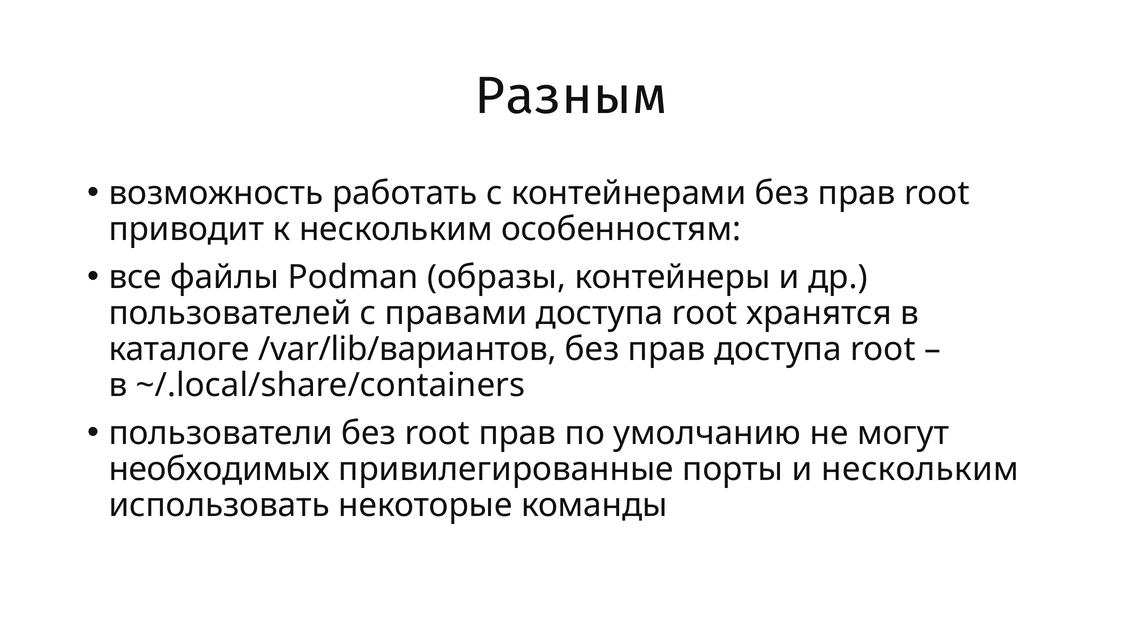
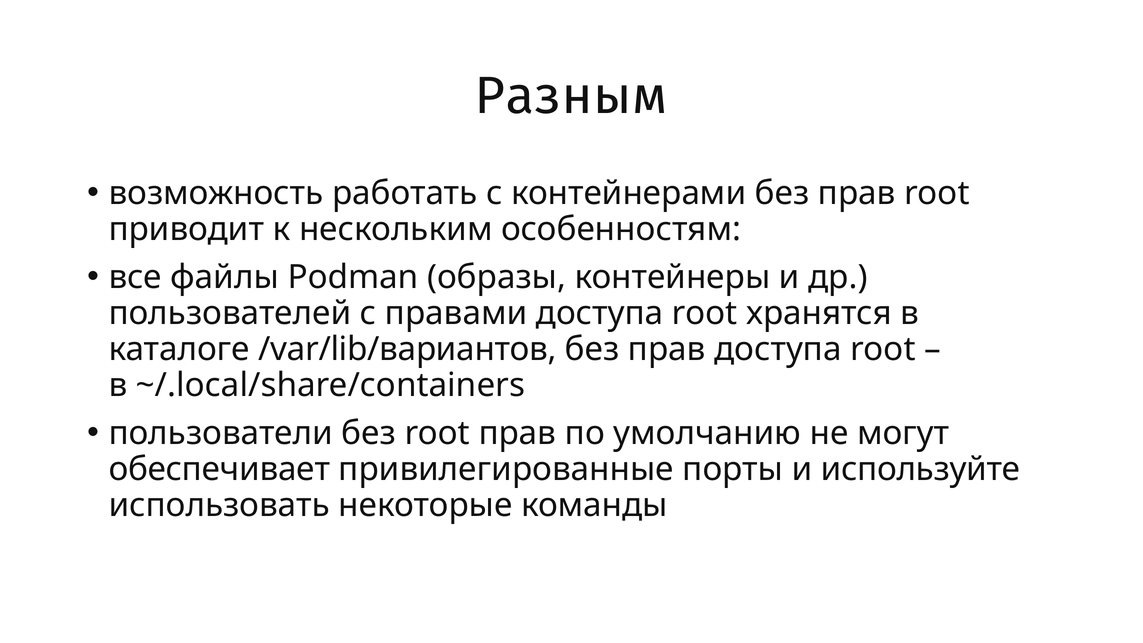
необходимых: необходимых -> обеспечивает
и нескольким: нескольким -> используйте
